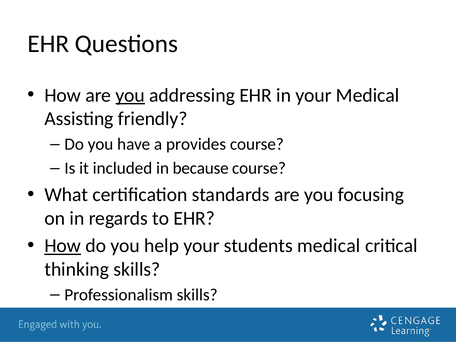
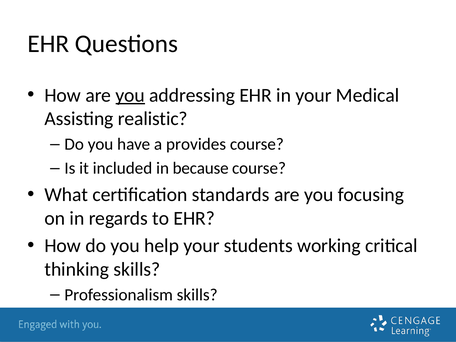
friendly: friendly -> realistic
How at (63, 246) underline: present -> none
students medical: medical -> working
